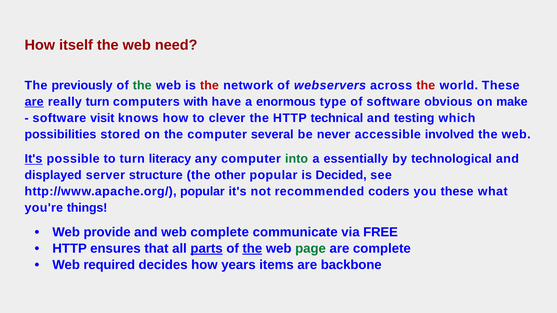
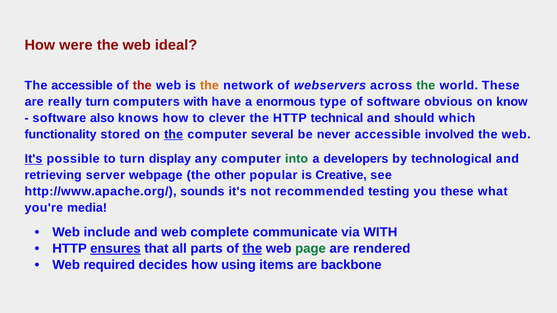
itself: itself -> were
need: need -> ideal
The previously: previously -> accessible
the at (142, 85) colour: green -> red
the at (209, 85) colour: red -> orange
the at (426, 85) colour: red -> green
are at (34, 102) underline: present -> none
make: make -> know
visit: visit -> also
testing: testing -> should
possibilities: possibilities -> functionality
the at (174, 134) underline: none -> present
literacy: literacy -> display
essentially: essentially -> developers
displayed: displayed -> retrieving
structure: structure -> webpage
Decided: Decided -> Creative
http://www.apache.org/ popular: popular -> sounds
coders: coders -> testing
things: things -> media
provide: provide -> include
via FREE: FREE -> WITH
ensures underline: none -> present
parts underline: present -> none
are complete: complete -> rendered
years: years -> using
